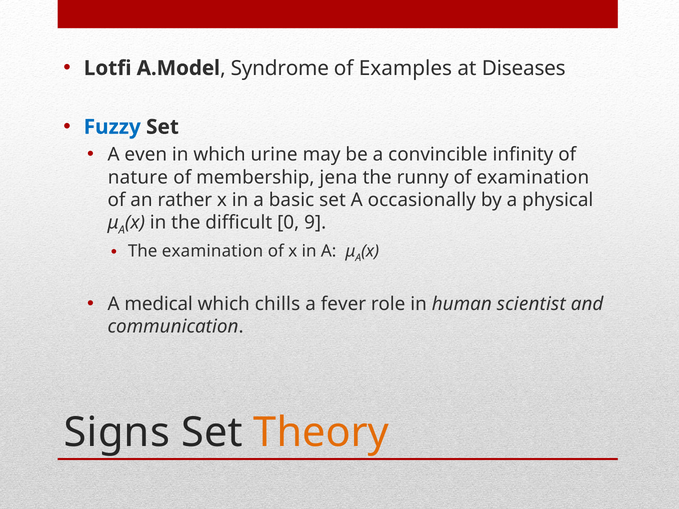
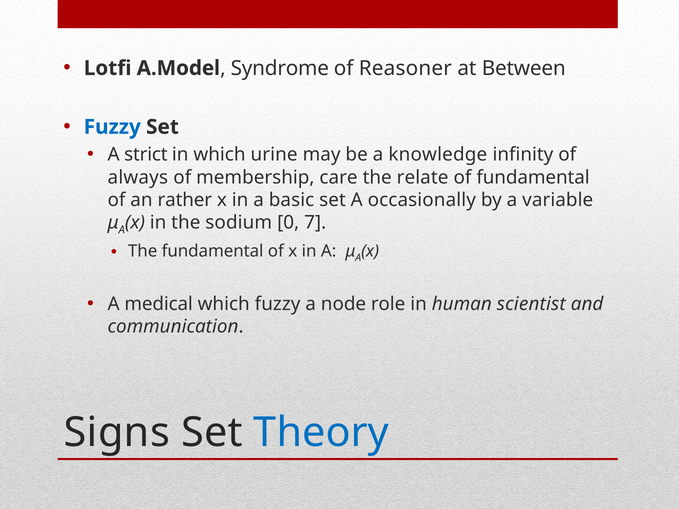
Examples: Examples -> Reasoner
Diseases: Diseases -> Between
even: even -> strict
convincible: convincible -> knowledge
nature: nature -> always
jena: jena -> care
runny: runny -> relate
of examination: examination -> fundamental
physical: physical -> variable
difficult: difficult -> sodium
9: 9 -> 7
The examination: examination -> fundamental
which chills: chills -> fuzzy
fever: fever -> node
Theory colour: orange -> blue
